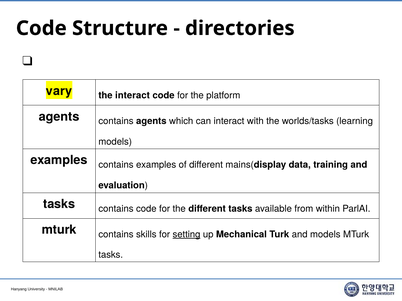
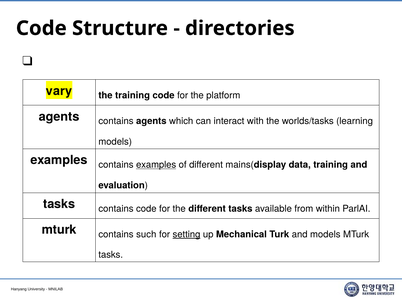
the interact: interact -> training
examples at (156, 165) underline: none -> present
skills: skills -> such
